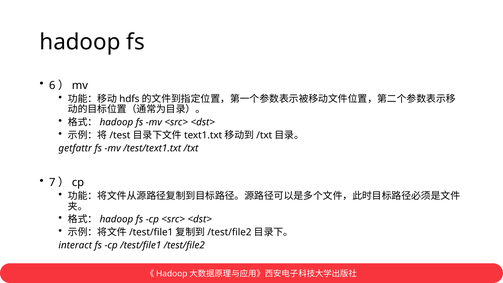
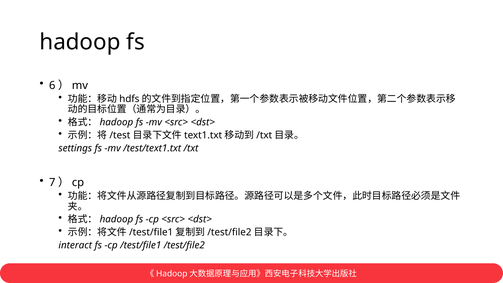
getfattr: getfattr -> settings
